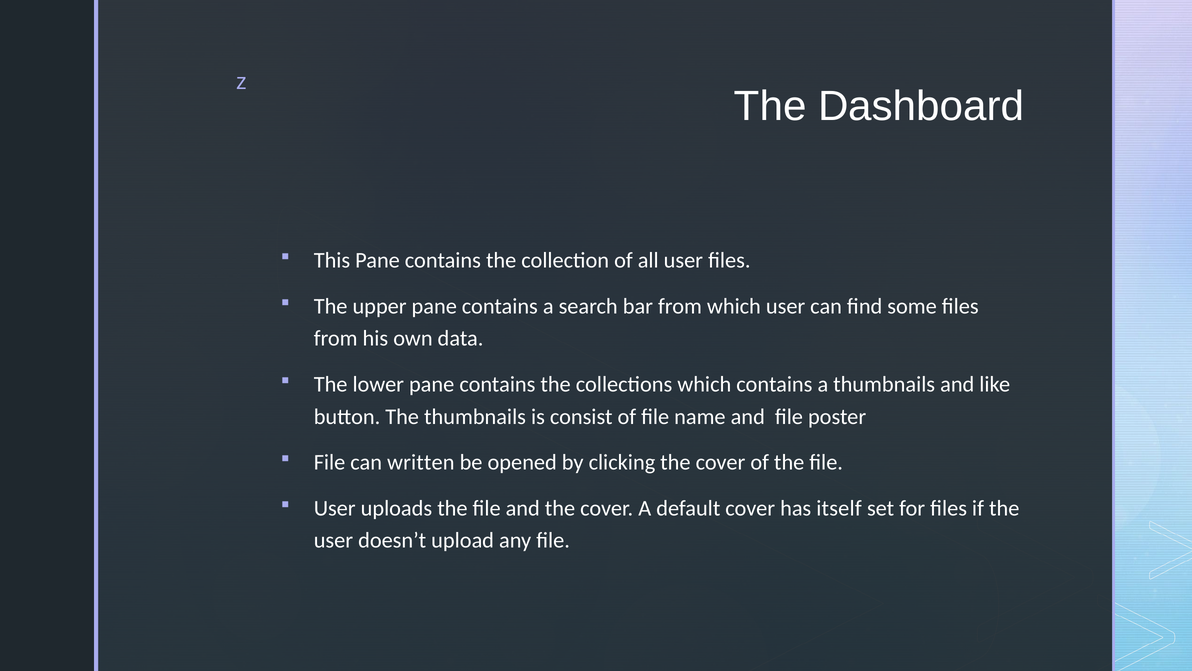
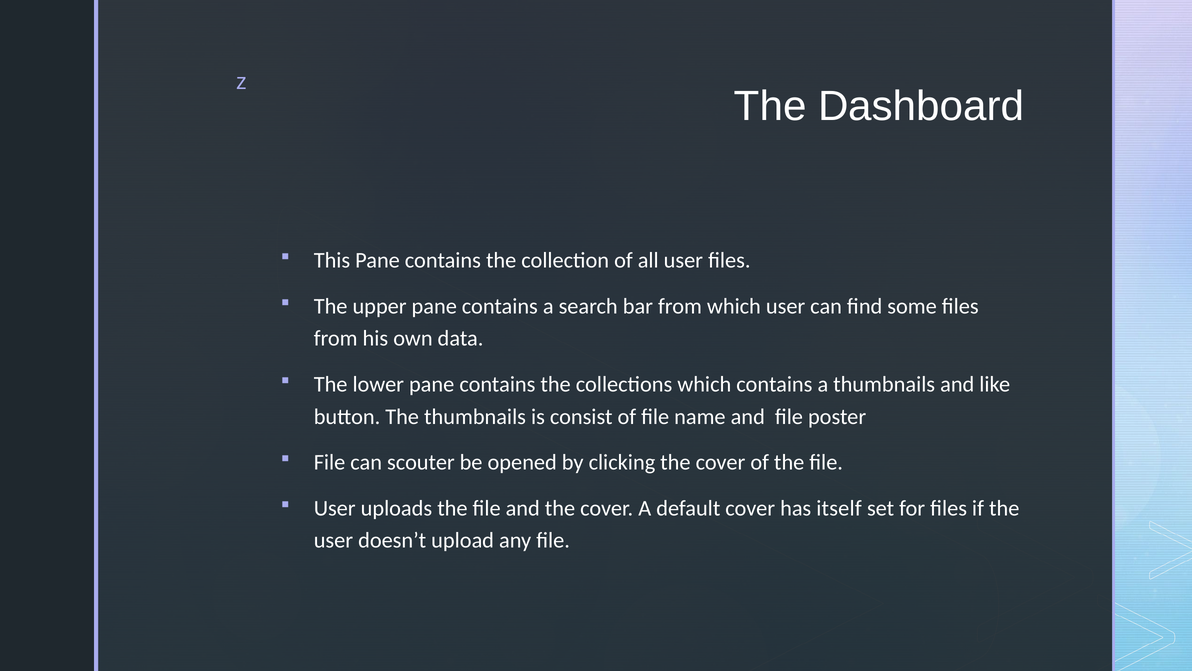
written: written -> scouter
